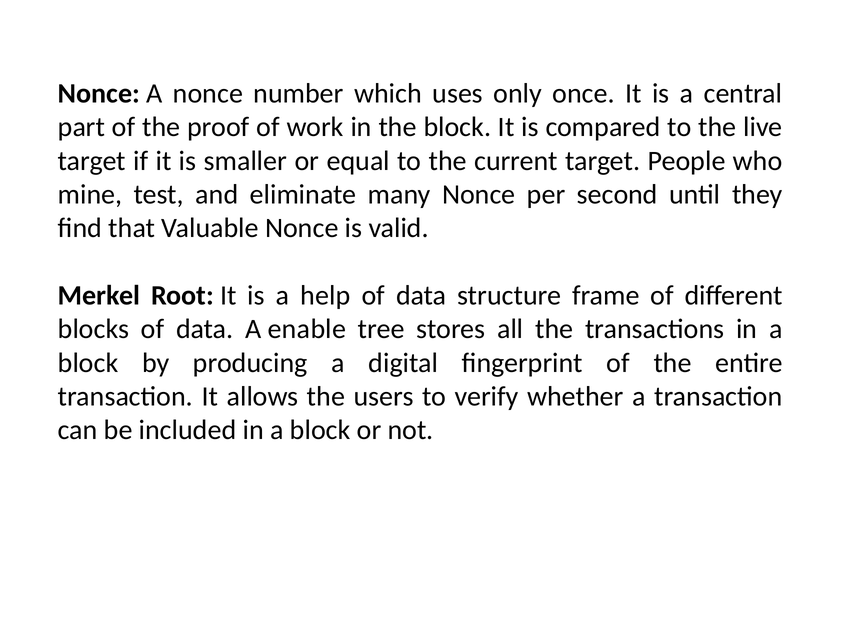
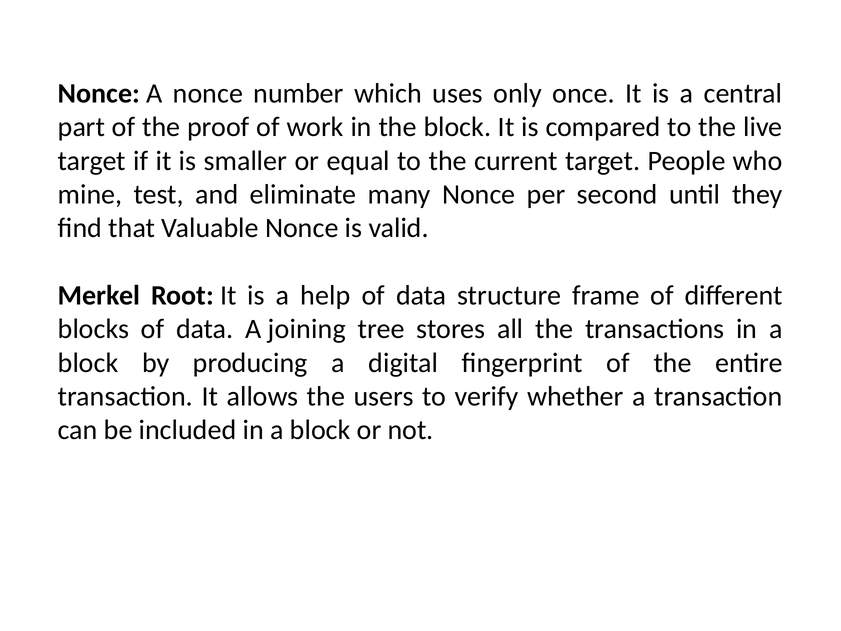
enable: enable -> joining
